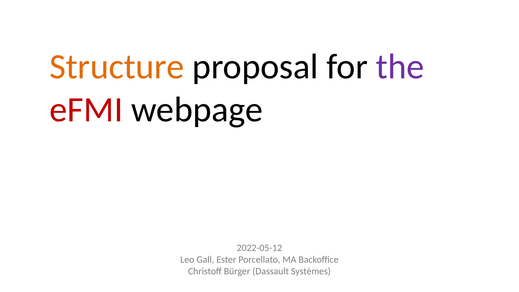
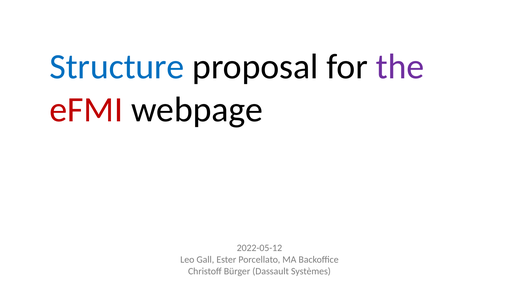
Structure colour: orange -> blue
